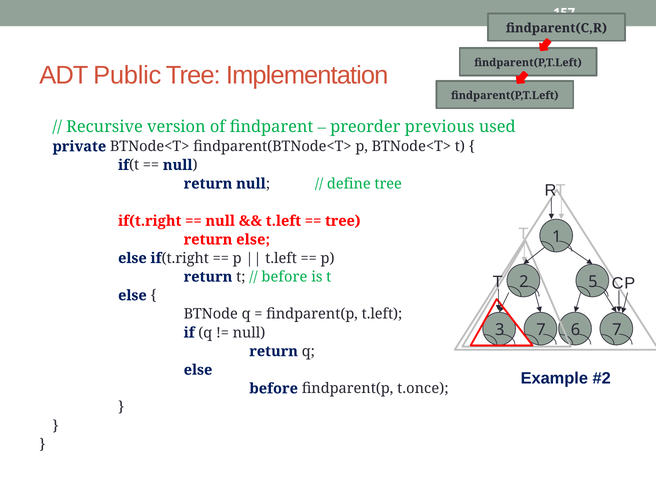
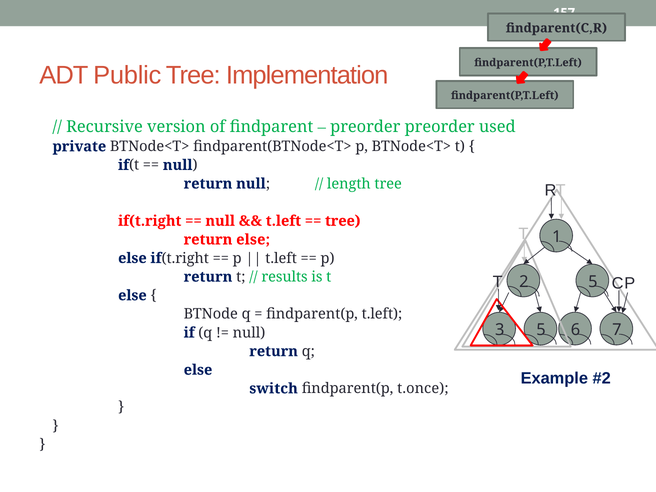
preorder previous: previous -> preorder
define: define -> length
before at (284, 277): before -> results
3 7: 7 -> 5
before at (274, 389): before -> switch
